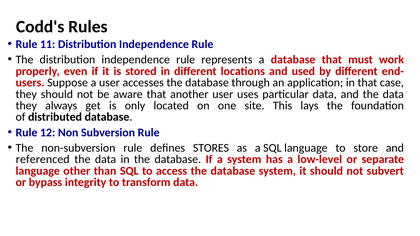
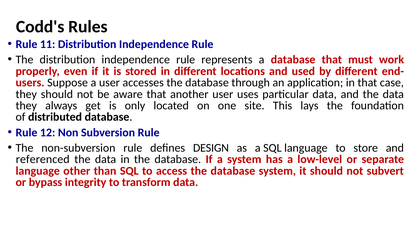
STORES: STORES -> DESIGN
